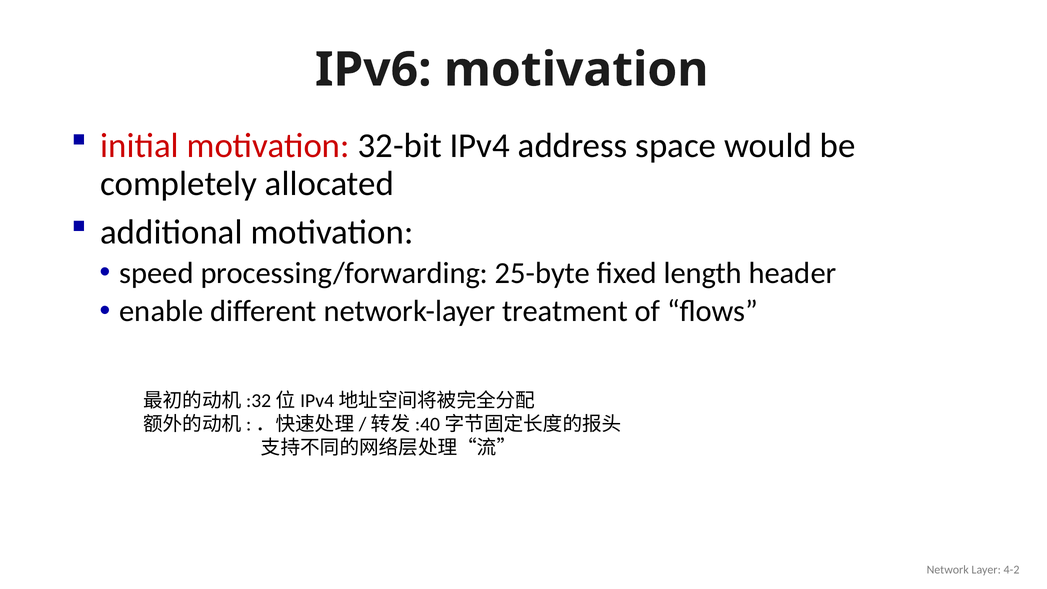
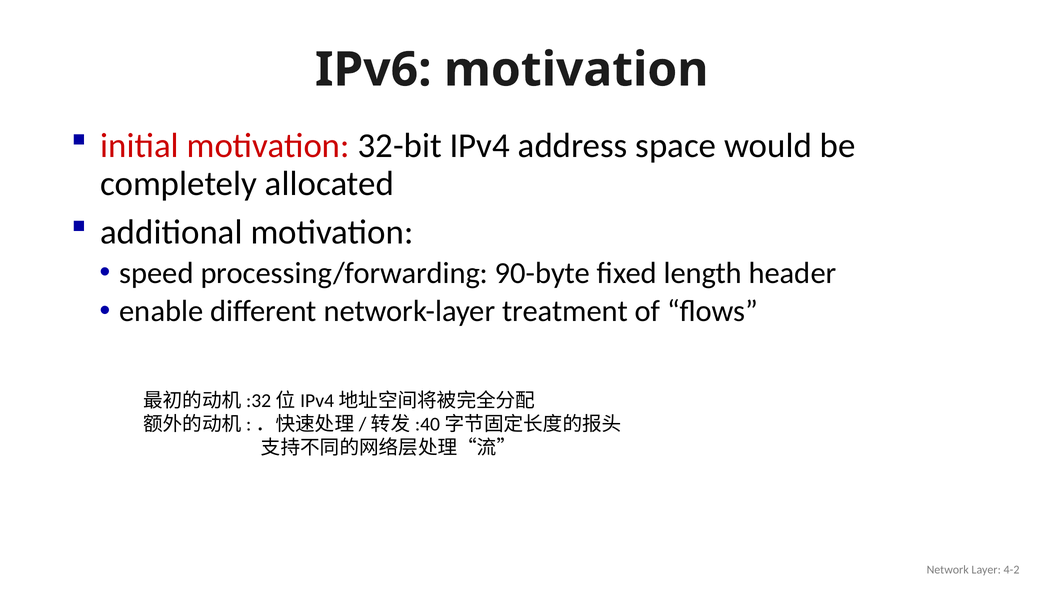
25-byte: 25-byte -> 90-byte
